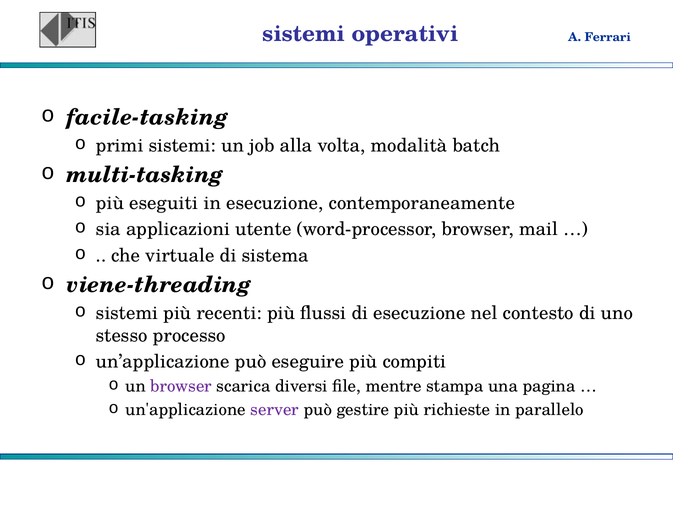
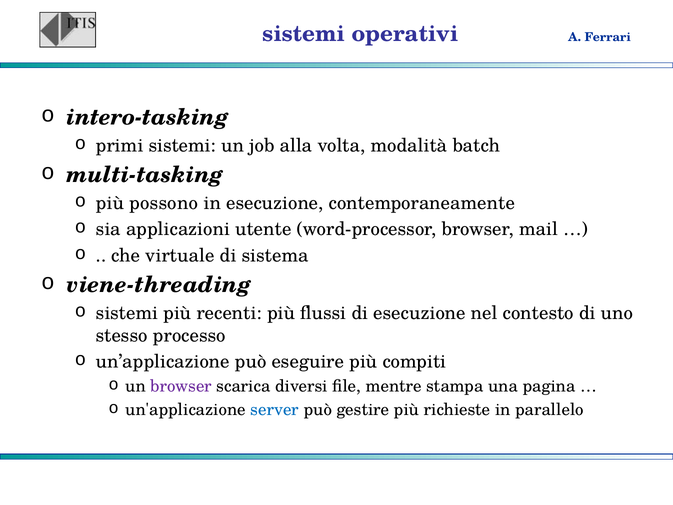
facile-tasking: facile-tasking -> intero-tasking
eseguiti: eseguiti -> possono
server colour: purple -> blue
